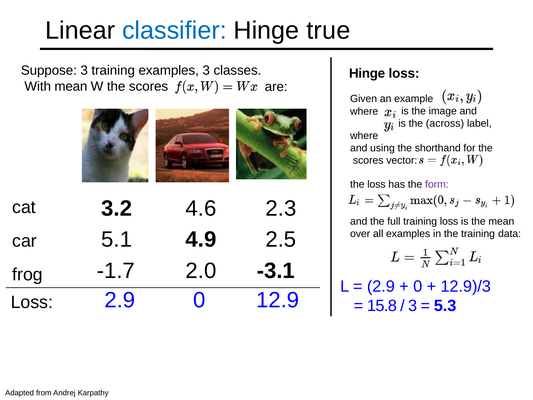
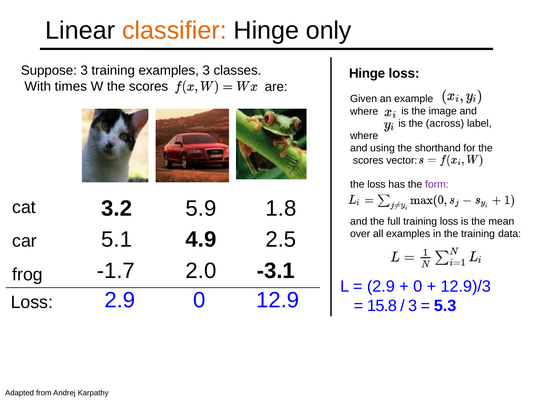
classifier colour: blue -> orange
true: true -> only
With mean: mean -> times
4.6: 4.6 -> 5.9
2.3: 2.3 -> 1.8
